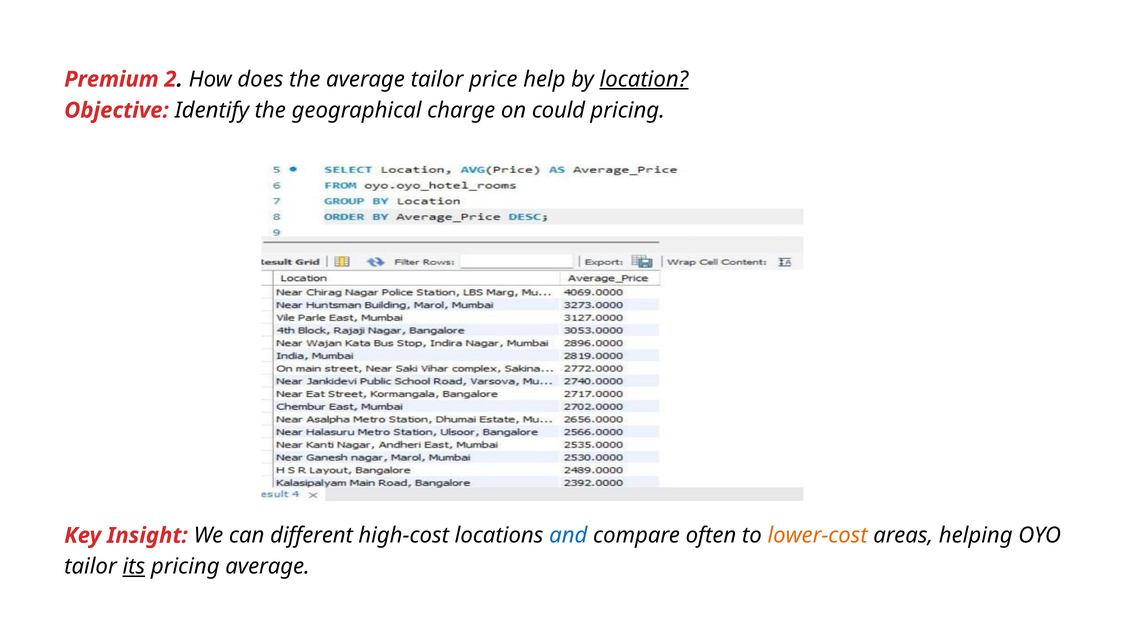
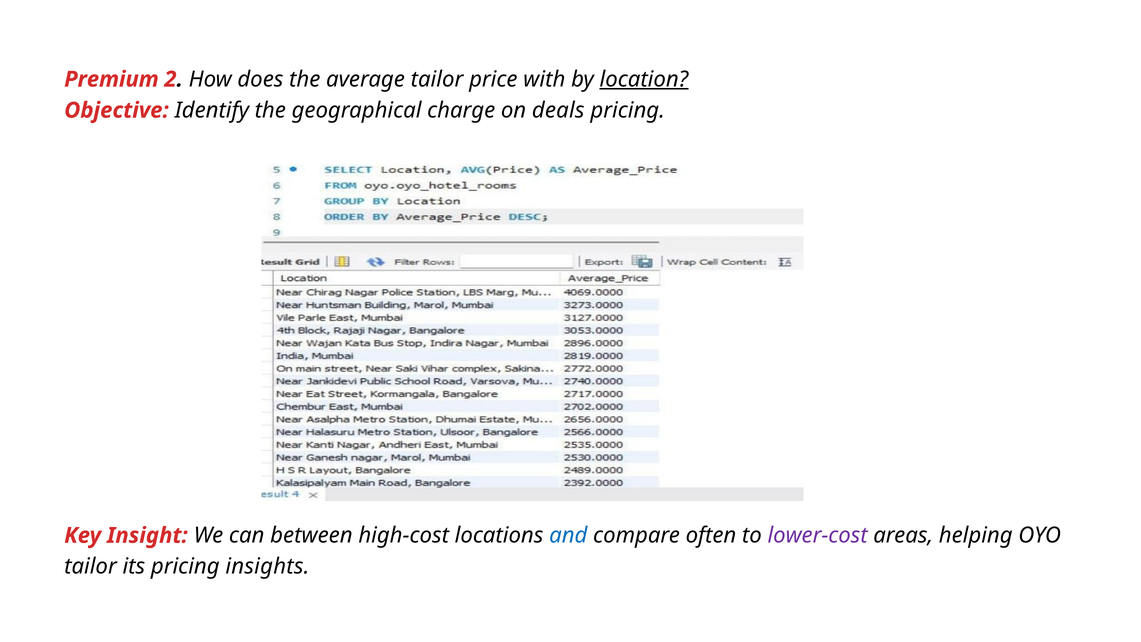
help: help -> with
could: could -> deals
different: different -> between
lower-cost colour: orange -> purple
its underline: present -> none
pricing average: average -> insights
